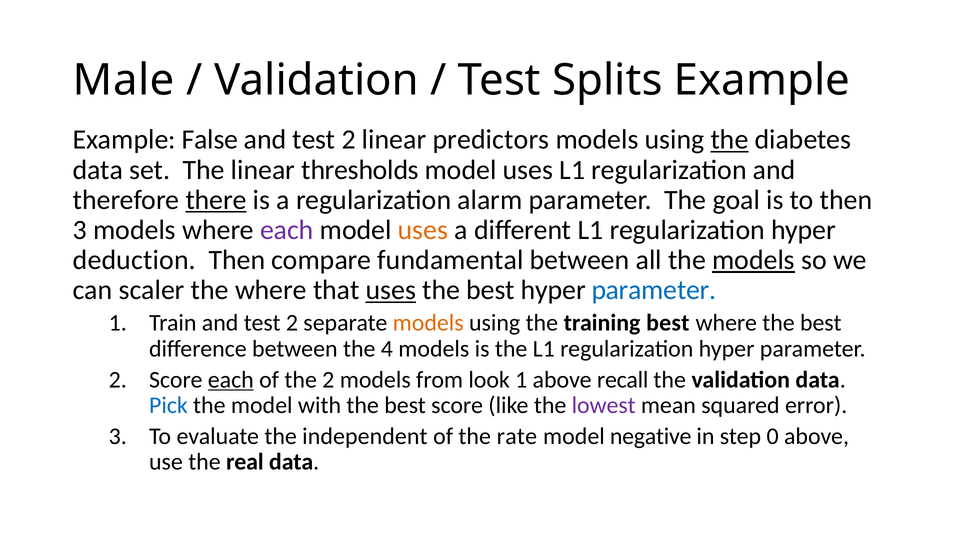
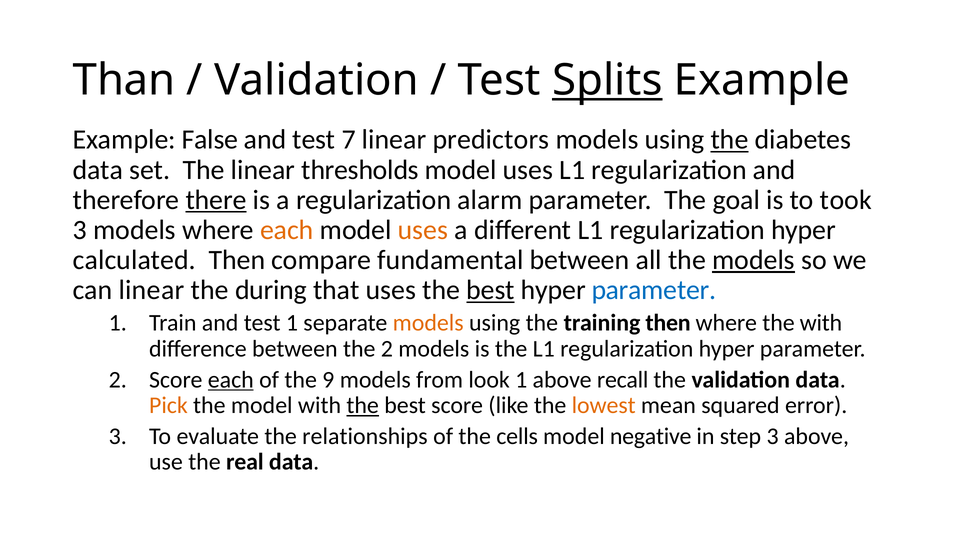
Male: Male -> Than
Splits underline: none -> present
2 at (349, 140): 2 -> 7
to then: then -> took
each at (287, 230) colour: purple -> orange
deduction: deduction -> calculated
can scaler: scaler -> linear
the where: where -> during
uses at (391, 290) underline: present -> none
best at (490, 290) underline: none -> present
Train and test 2: 2 -> 1
training best: best -> then
where the best: best -> with
the 4: 4 -> 2
the 2: 2 -> 9
Pick colour: blue -> orange
the at (363, 405) underline: none -> present
lowest colour: purple -> orange
independent: independent -> relationships
rate: rate -> cells
step 0: 0 -> 3
